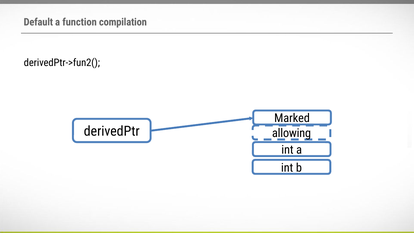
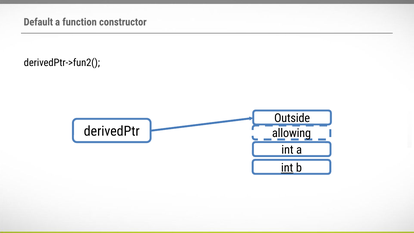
compilation: compilation -> constructor
Marked: Marked -> Outside
int at (287, 168) underline: none -> present
